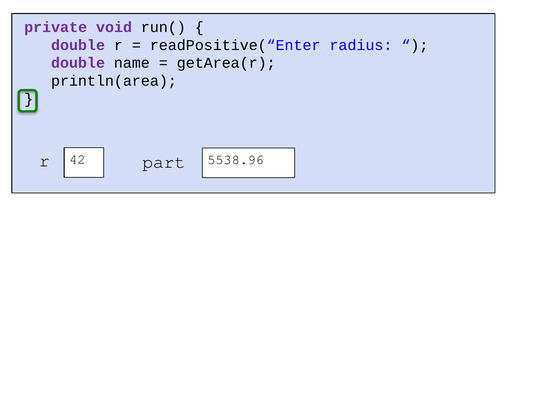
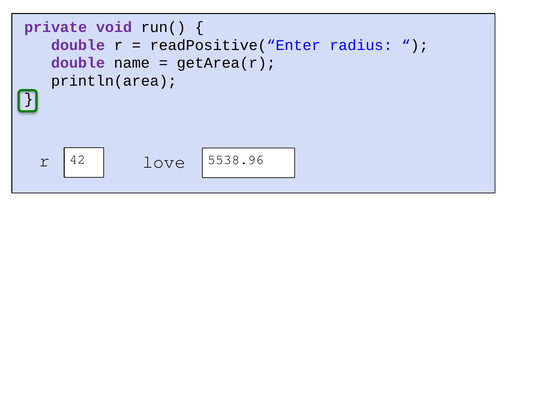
part: part -> love
